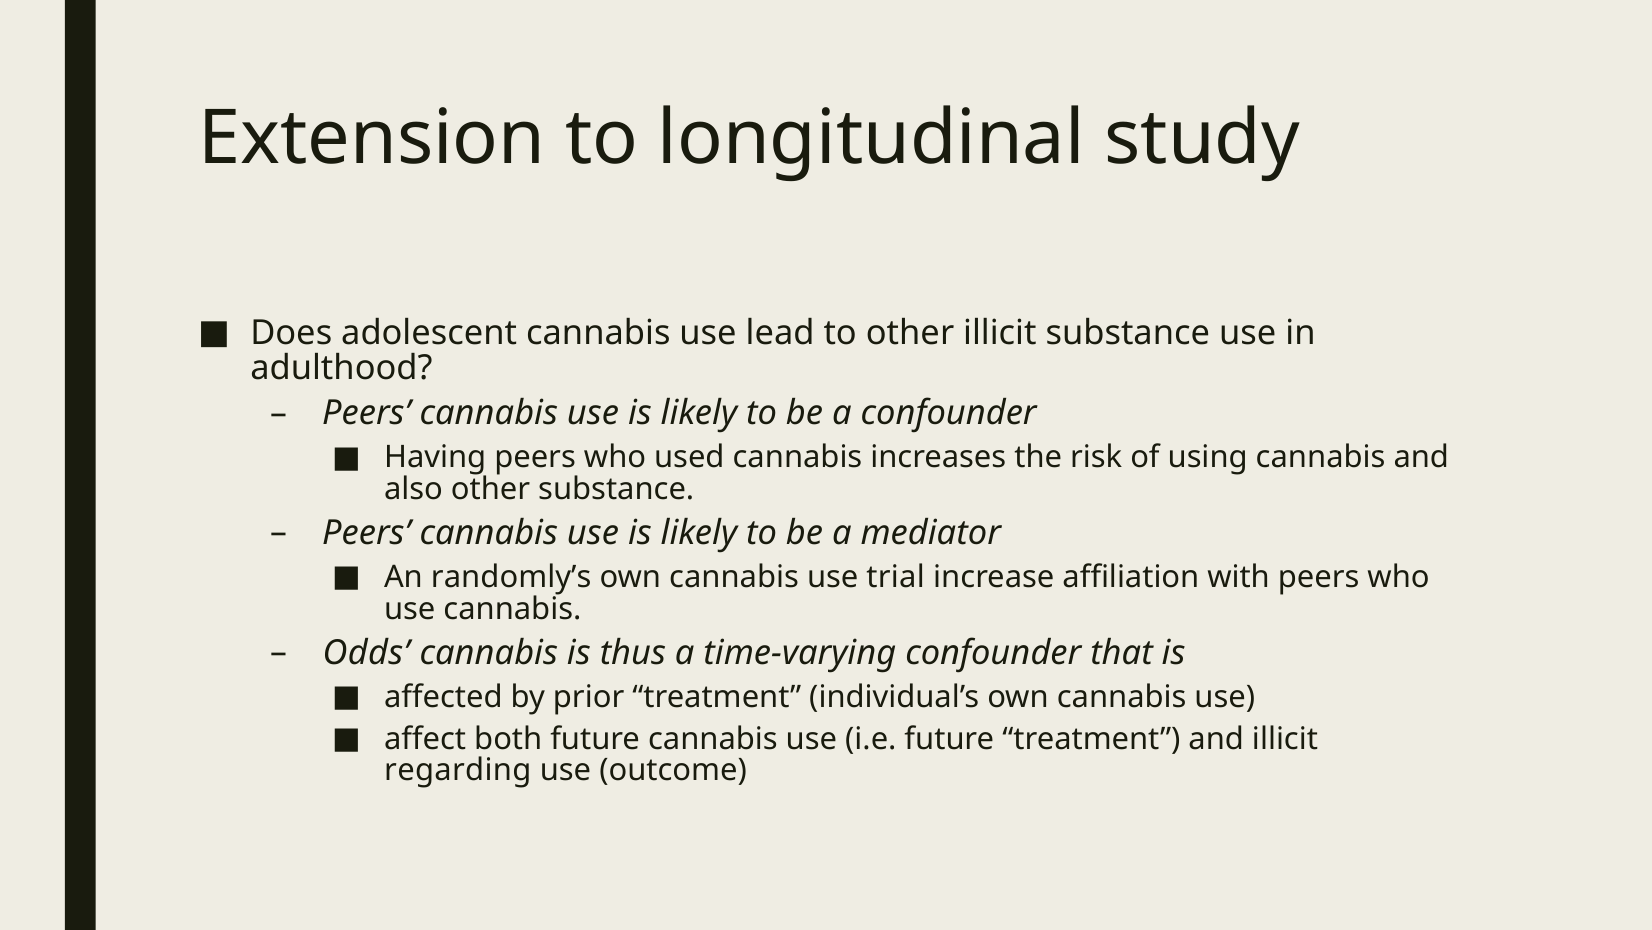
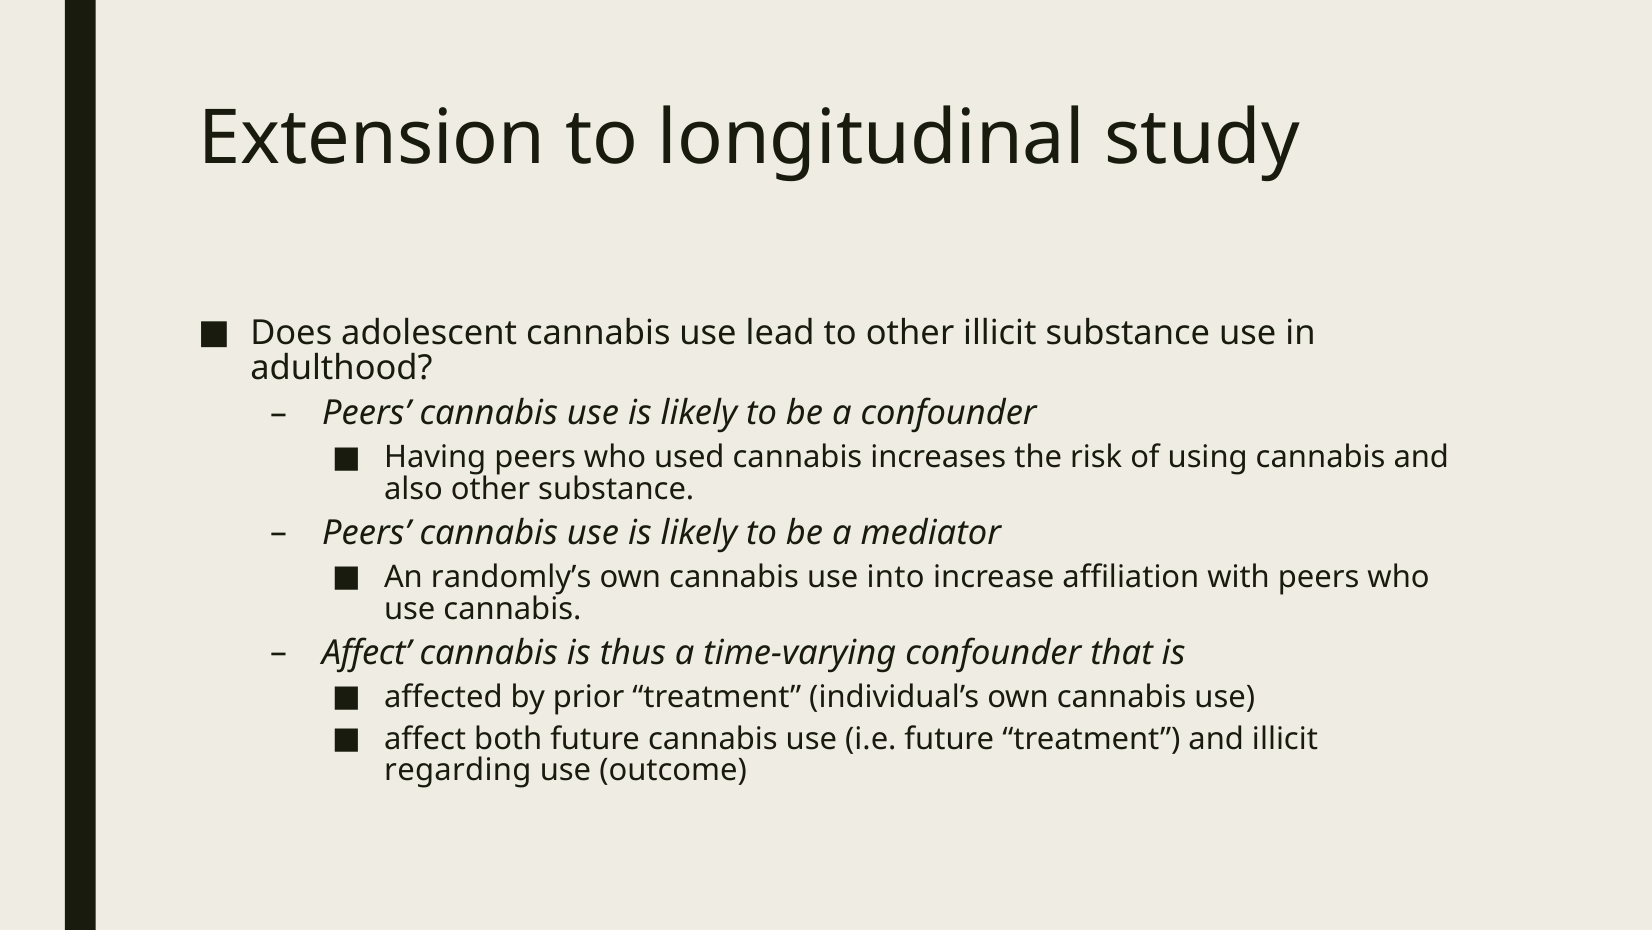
trial: trial -> into
Odds at (366, 652): Odds -> Affect
